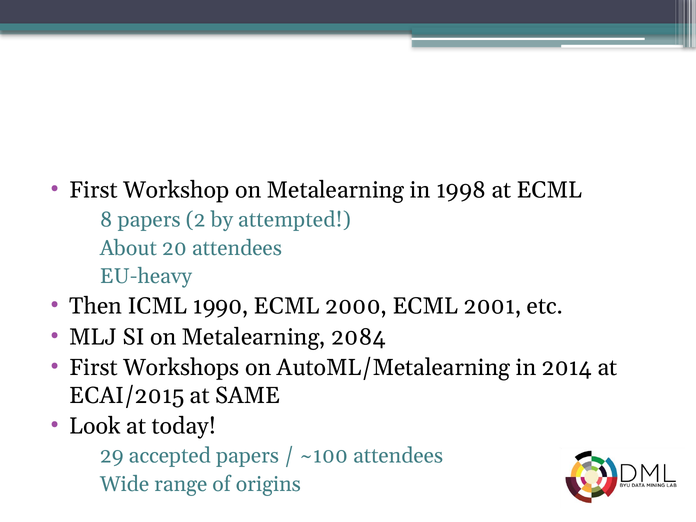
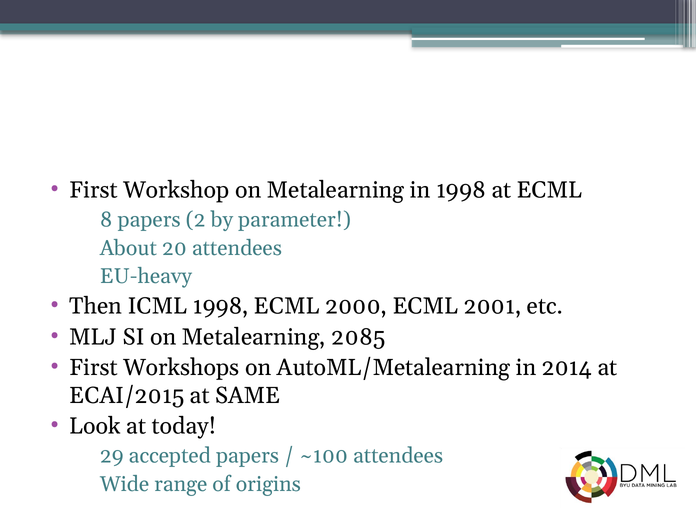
attempted: attempted -> parameter
ICML 1990: 1990 -> 1998
2084: 2084 -> 2085
